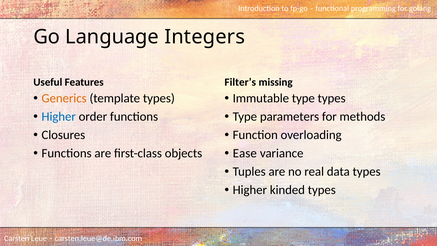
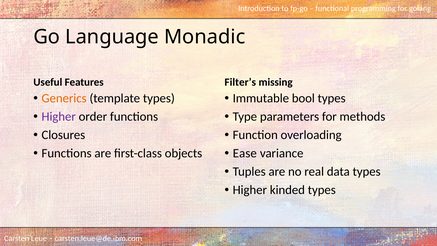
Integers: Integers -> Monadic
Immutable type: type -> bool
Higher at (59, 117) colour: blue -> purple
